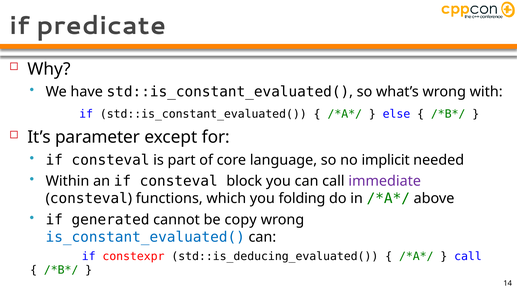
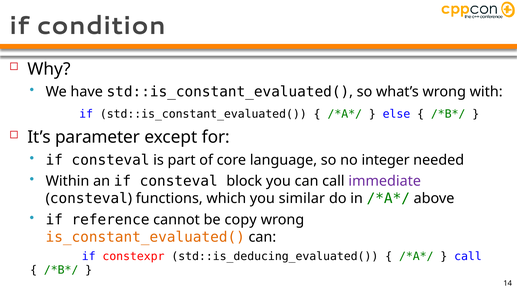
predicate: predicate -> condition
implicit: implicit -> integer
folding: folding -> similar
generated: generated -> reference
is_constant_evaluated( colour: blue -> orange
